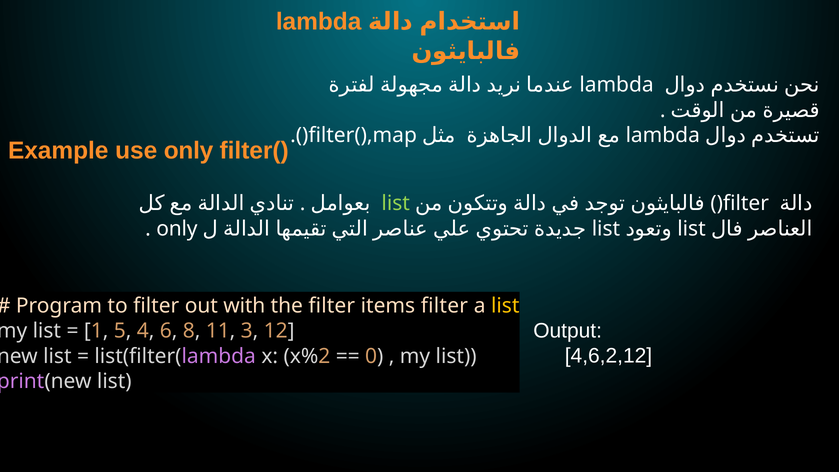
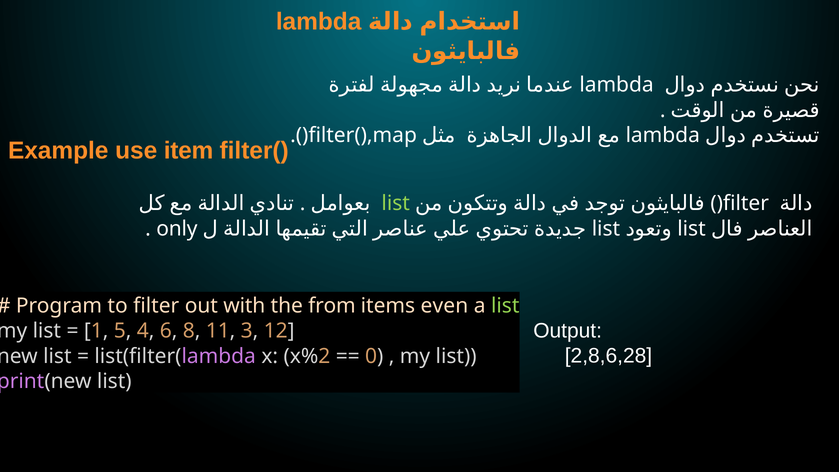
use only: only -> item
the filter: filter -> from
items filter: filter -> even
list at (505, 306) colour: yellow -> light green
4,6,2,12: 4,6,2,12 -> 2,8,6,28
